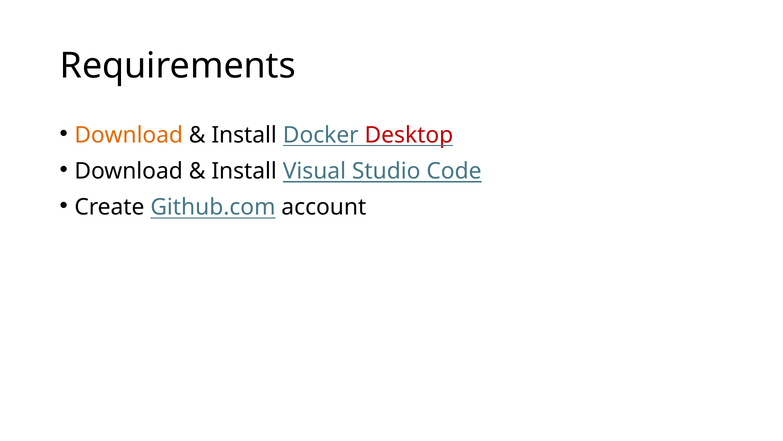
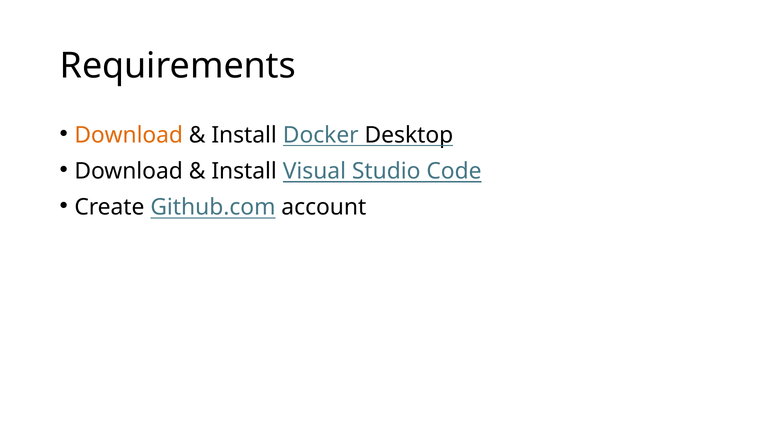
Desktop colour: red -> black
